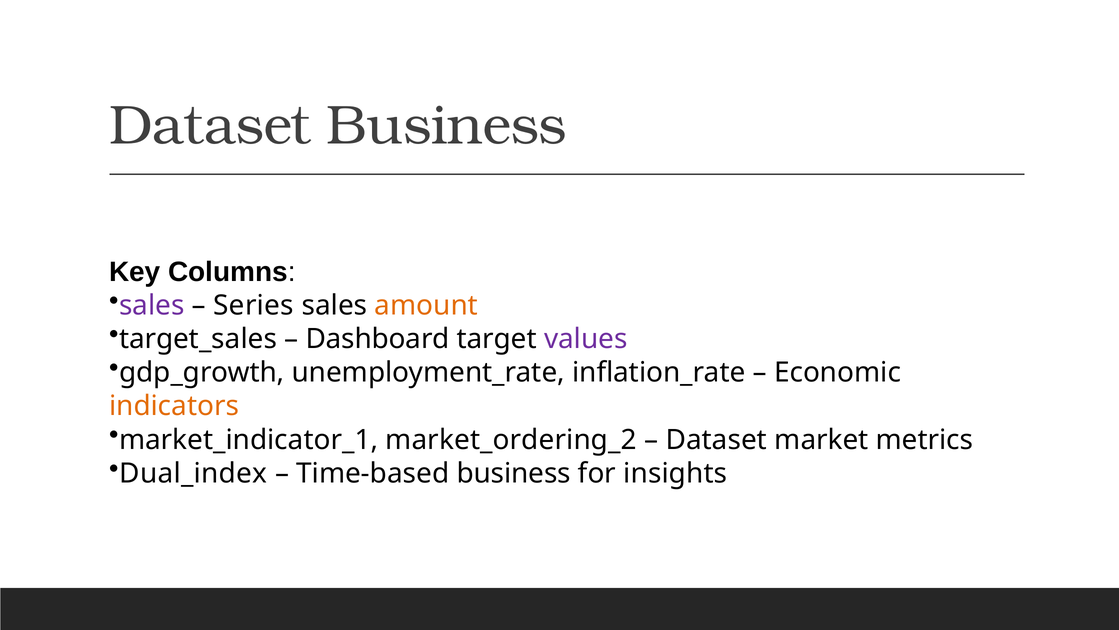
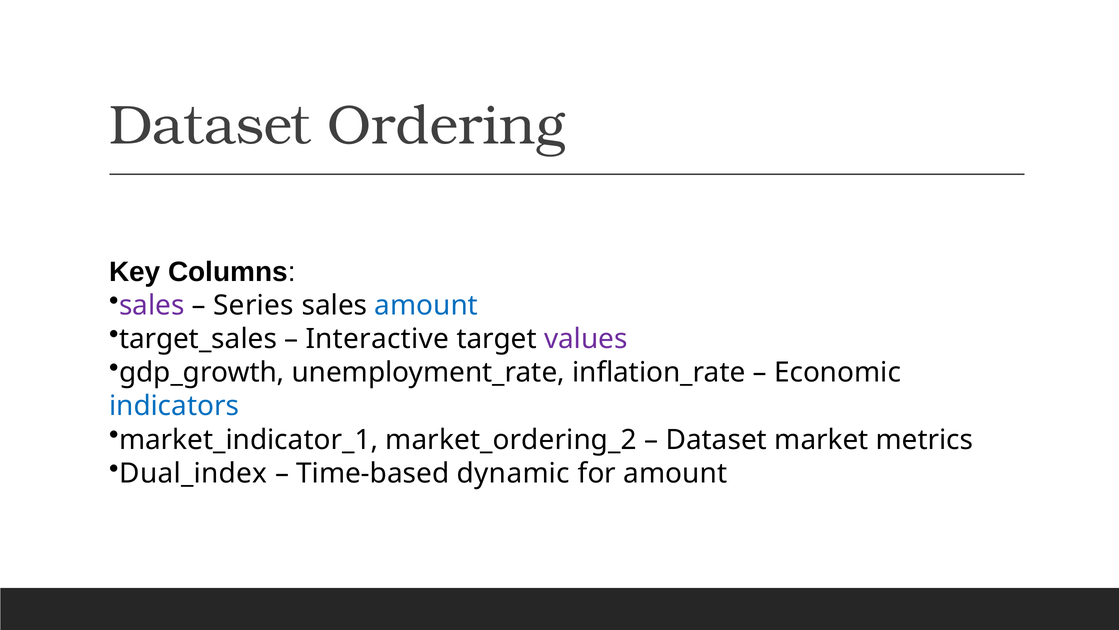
Dataset Business: Business -> Ordering
amount at (426, 305) colour: orange -> blue
Dashboard: Dashboard -> Interactive
indicators colour: orange -> blue
Time-based business: business -> dynamic
for insights: insights -> amount
